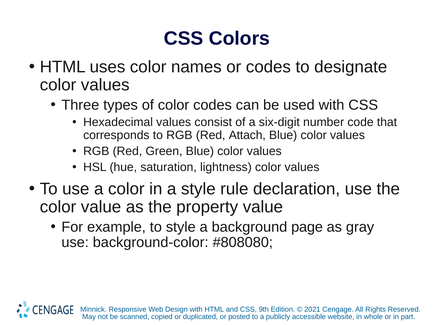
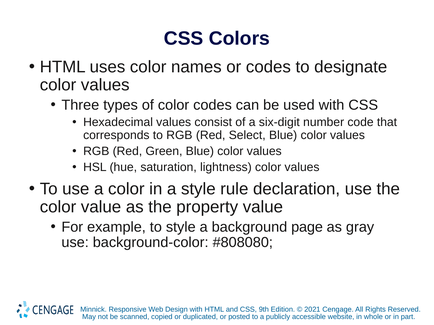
Attach: Attach -> Select
